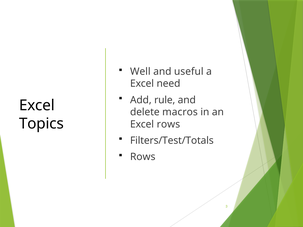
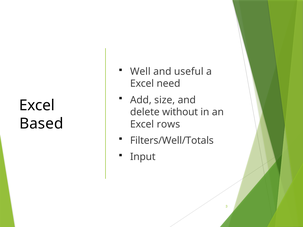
rule: rule -> size
macros: macros -> without
Topics: Topics -> Based
Filters/Test/Totals: Filters/Test/Totals -> Filters/Well/Totals
Rows at (143, 157): Rows -> Input
